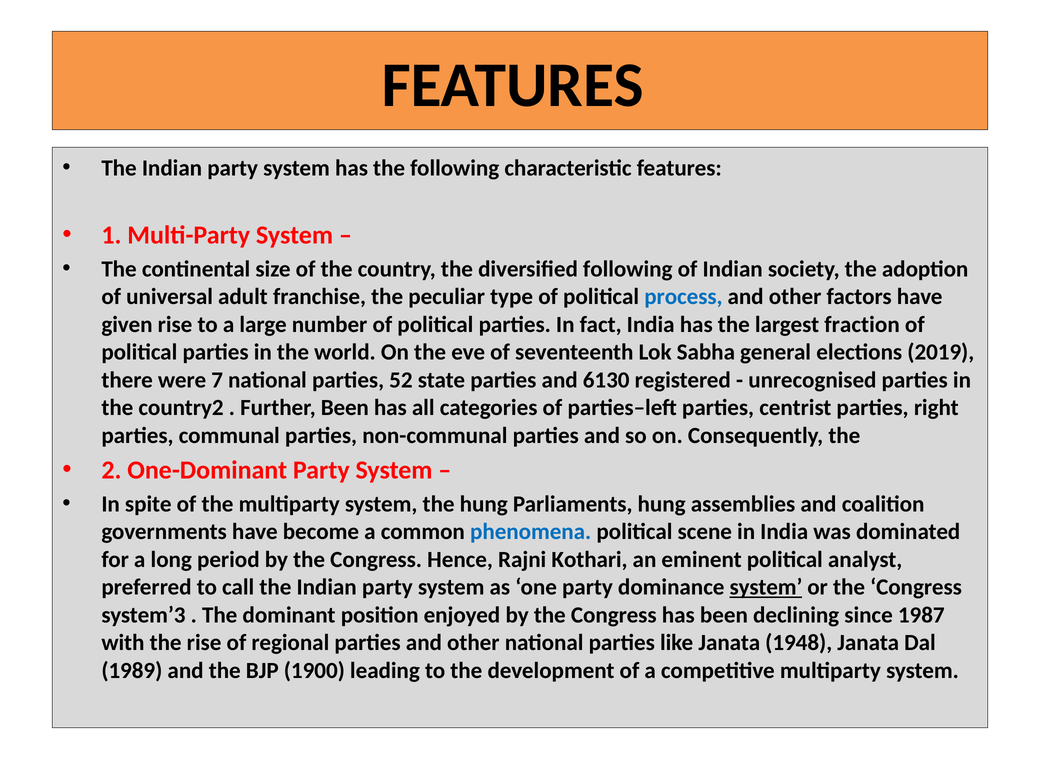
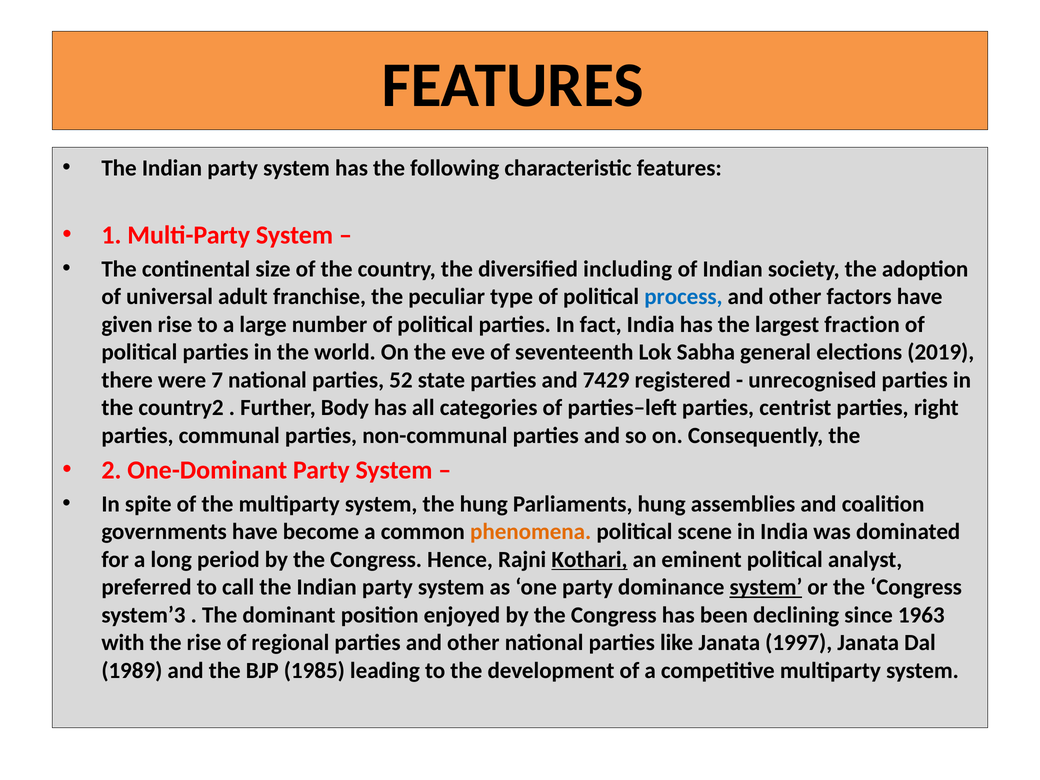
diversified following: following -> including
6130: 6130 -> 7429
Further Been: Been -> Body
phenomena colour: blue -> orange
Kothari underline: none -> present
1987: 1987 -> 1963
1948: 1948 -> 1997
1900: 1900 -> 1985
